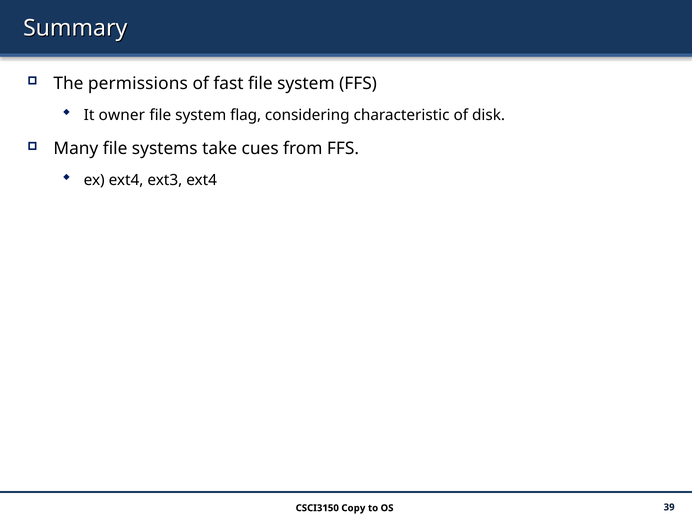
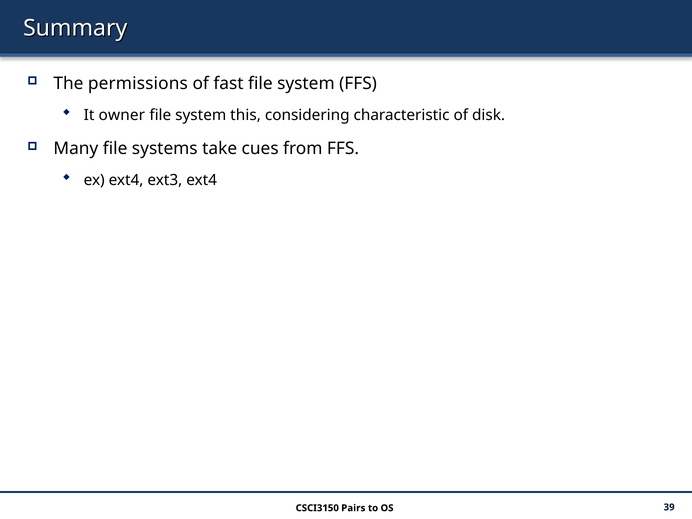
flag: flag -> this
Copy: Copy -> Pairs
